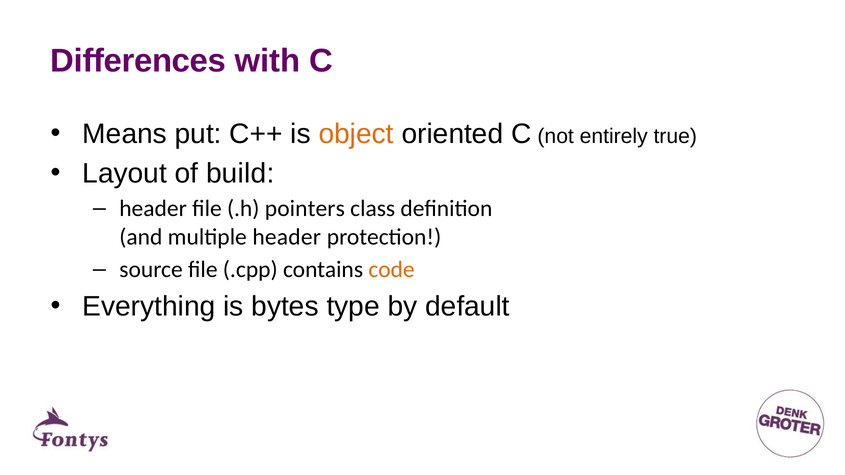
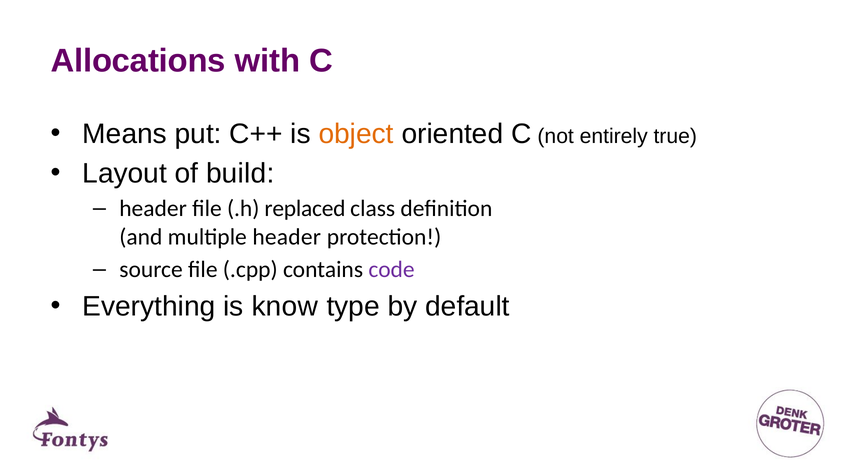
Differences: Differences -> Allocations
pointers: pointers -> replaced
code colour: orange -> purple
bytes: bytes -> know
